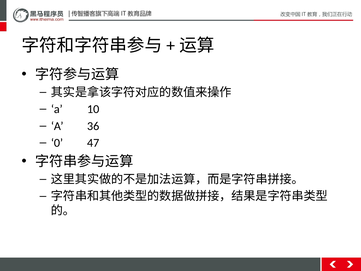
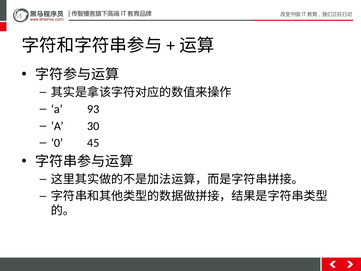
10: 10 -> 93
36: 36 -> 30
47: 47 -> 45
